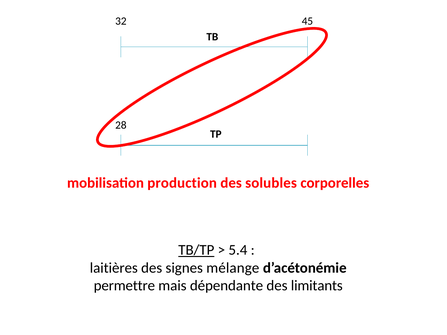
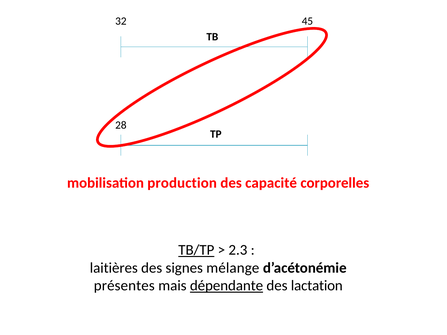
solubles: solubles -> capacité
5.4: 5.4 -> 2.3
permettre: permettre -> présentes
dépendante underline: none -> present
limitants: limitants -> lactation
